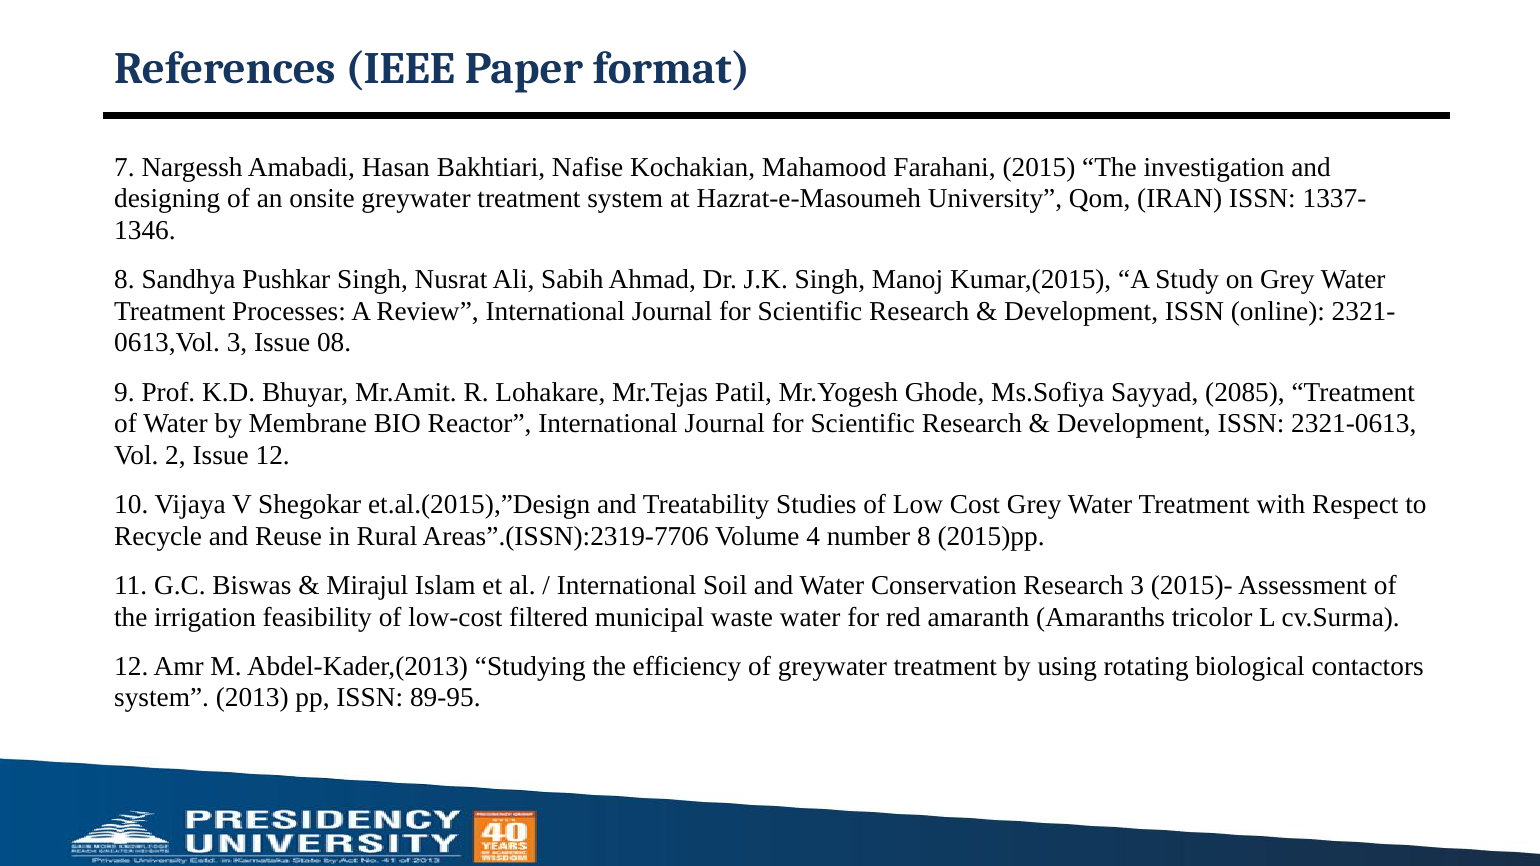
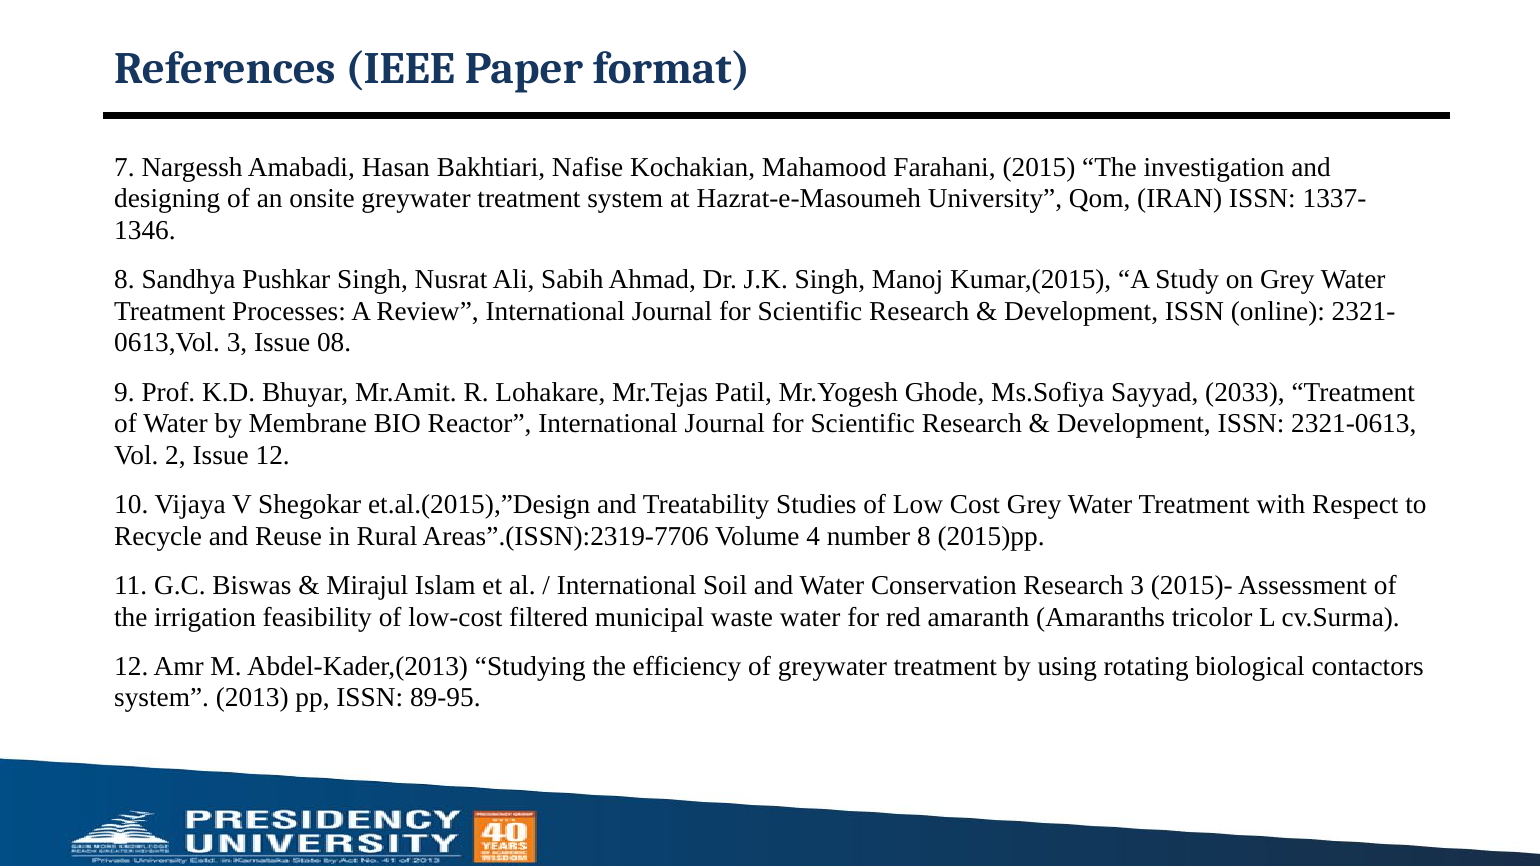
2085: 2085 -> 2033
